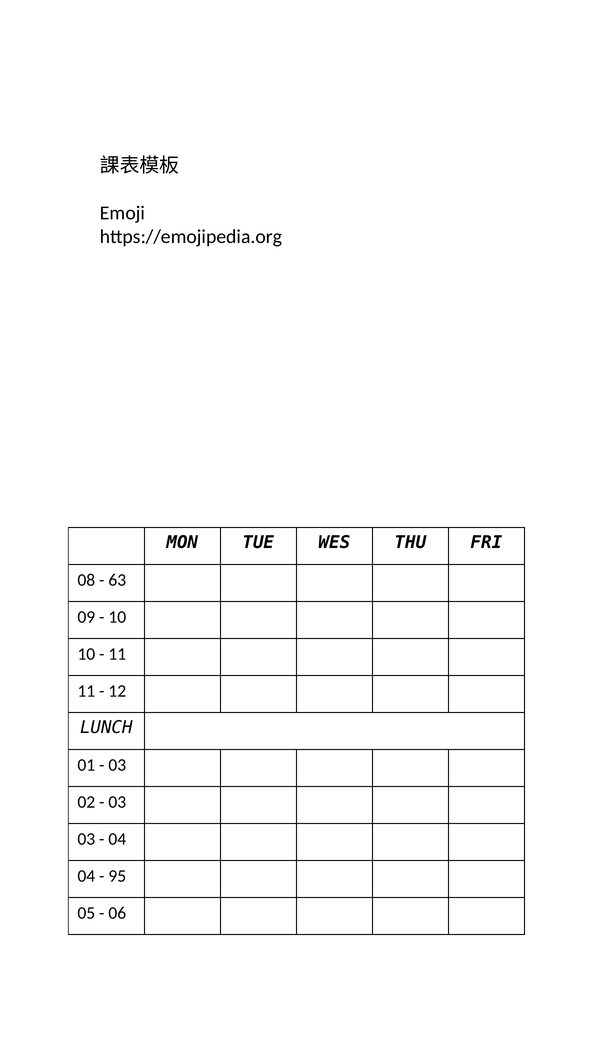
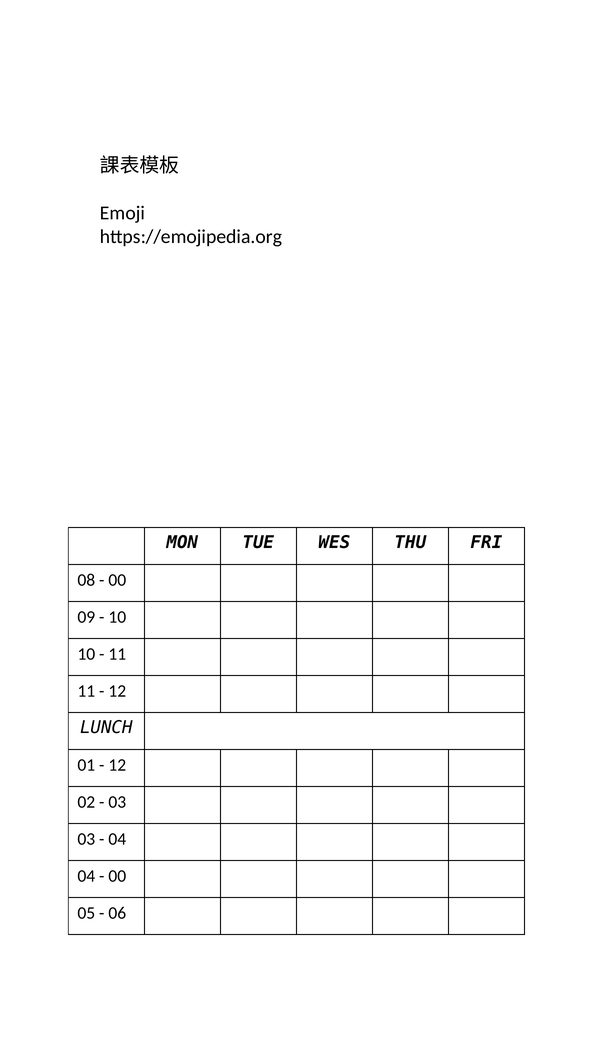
63 at (117, 580): 63 -> 00
03 at (117, 764): 03 -> 12
95 at (117, 875): 95 -> 00
